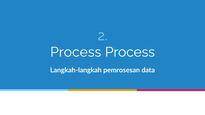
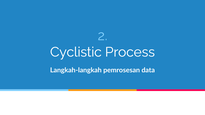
Process at (76, 52): Process -> Cyclistic
